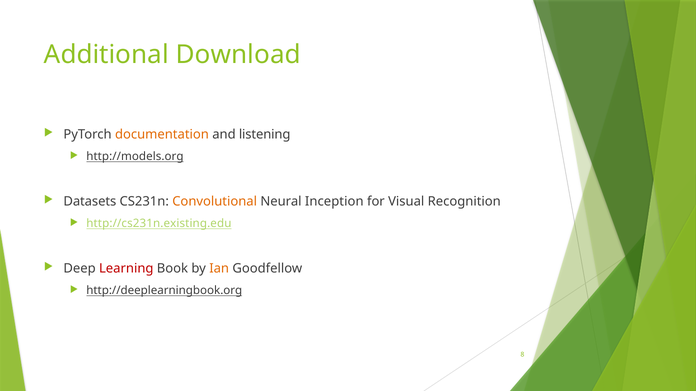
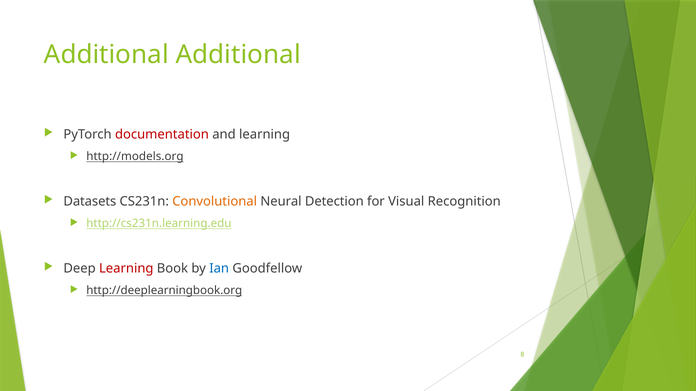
Additional Download: Download -> Additional
documentation colour: orange -> red
and listening: listening -> learning
Inception: Inception -> Detection
http://cs231n.existing.edu: http://cs231n.existing.edu -> http://cs231n.learning.edu
Ian colour: orange -> blue
